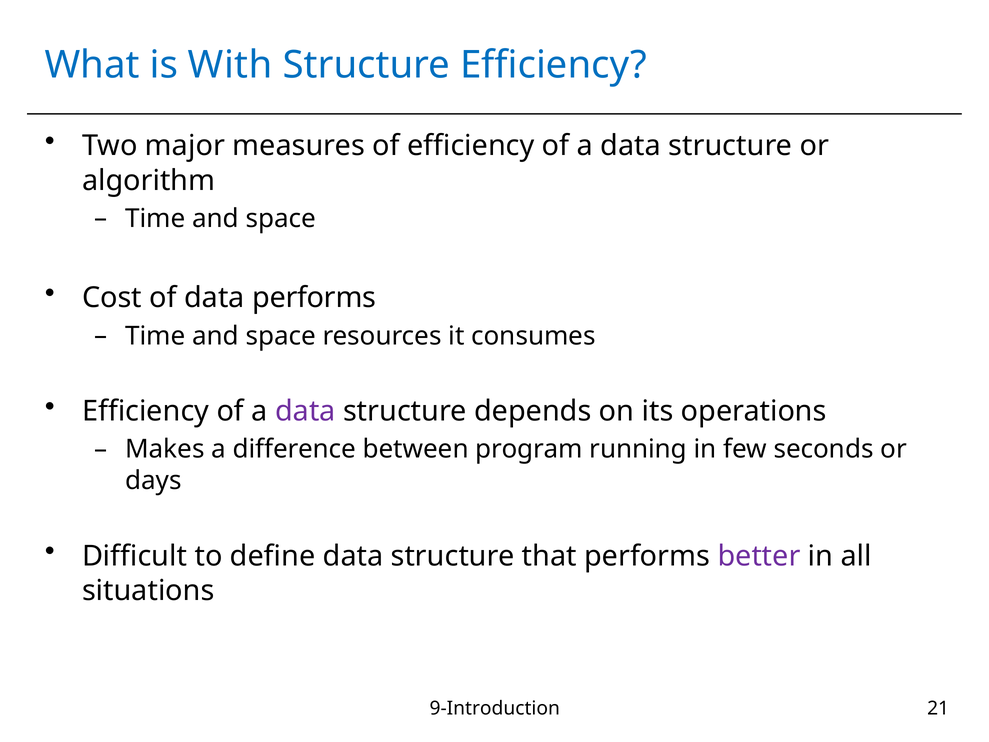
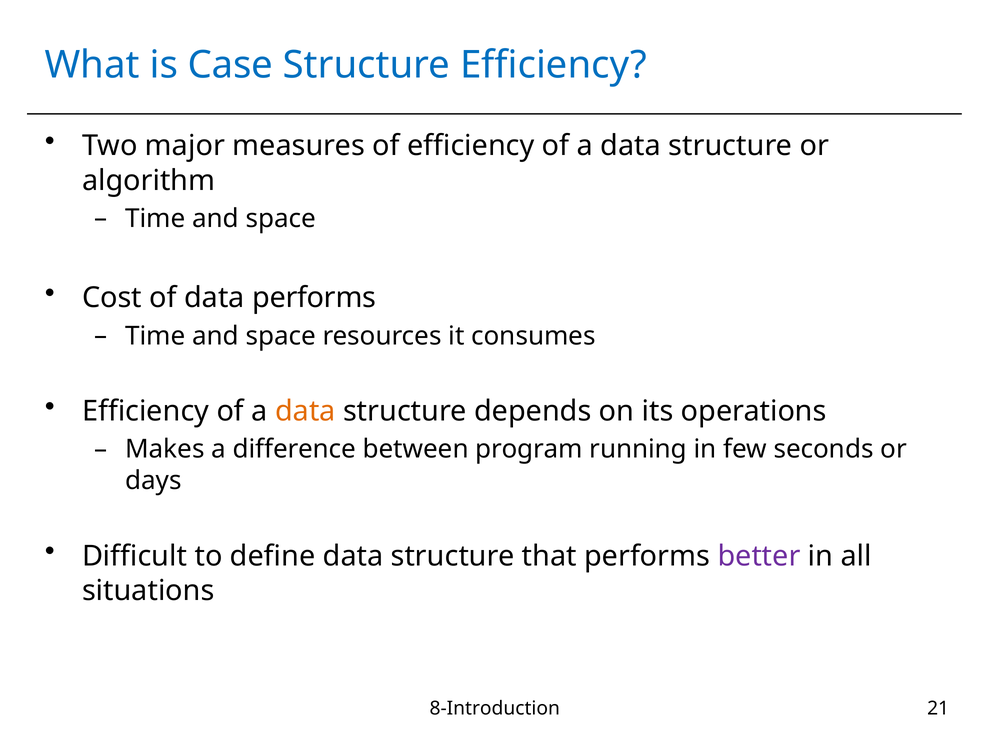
With: With -> Case
data at (305, 411) colour: purple -> orange
9-Introduction: 9-Introduction -> 8-Introduction
